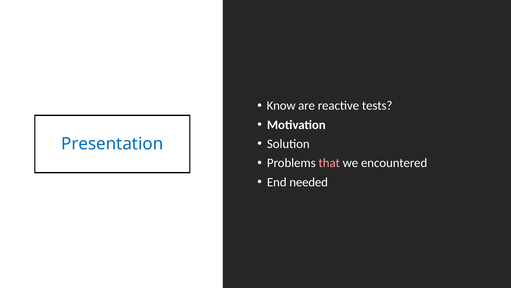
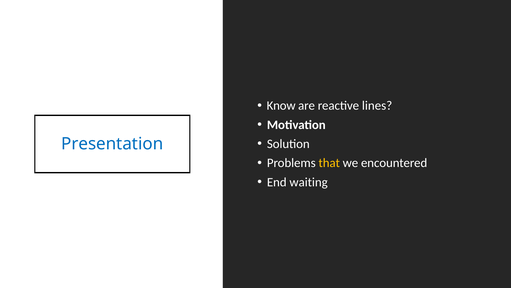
tests: tests -> lines
that colour: pink -> yellow
needed: needed -> waiting
